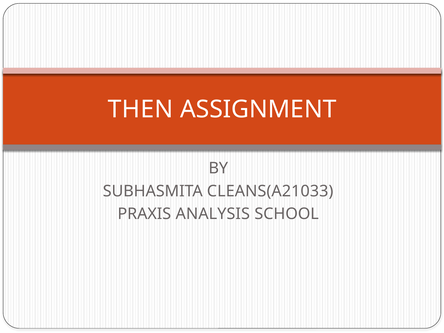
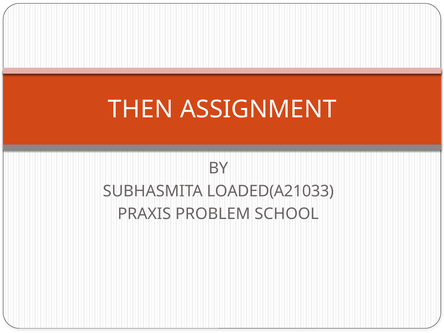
CLEANS(A21033: CLEANS(A21033 -> LOADED(A21033
ANALYSIS: ANALYSIS -> PROBLEM
